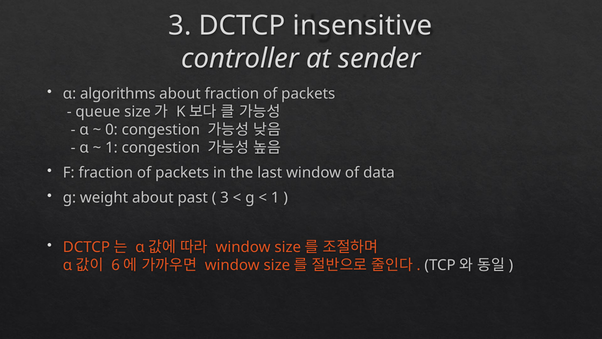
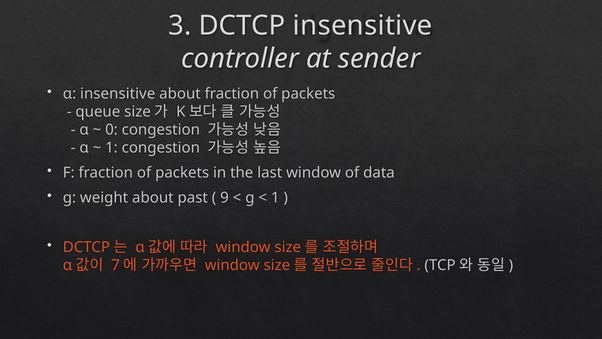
α algorithms: algorithms -> insensitive
3 at (225, 197): 3 -> 9
6: 6 -> 7
